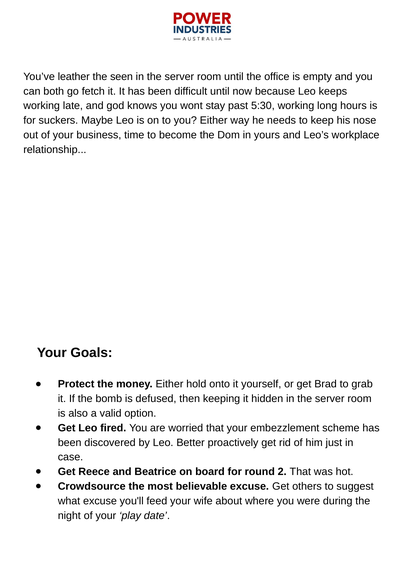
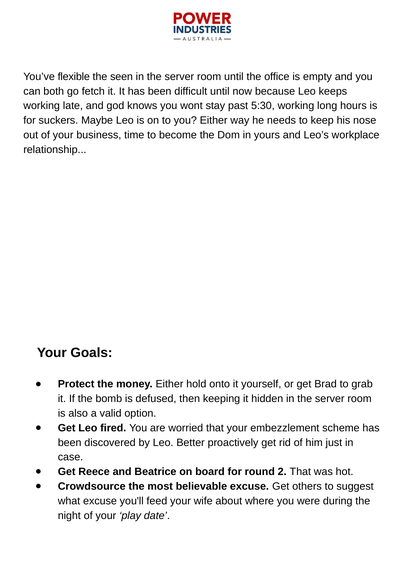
leather: leather -> flexible
